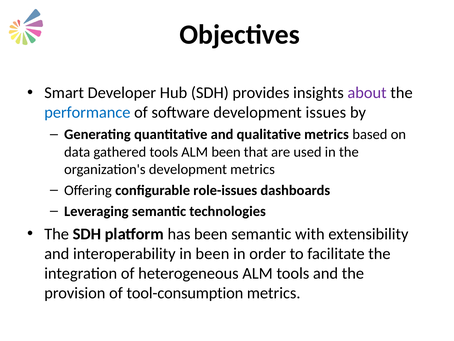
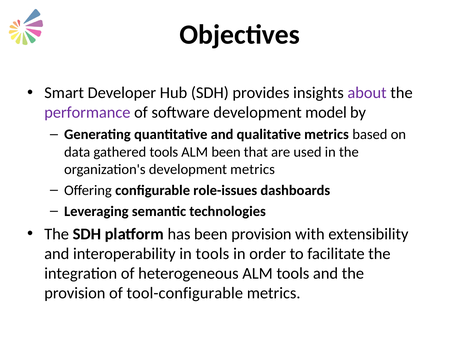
performance colour: blue -> purple
issues: issues -> model
been semantic: semantic -> provision
in been: been -> tools
tool-consumption: tool-consumption -> tool-configurable
